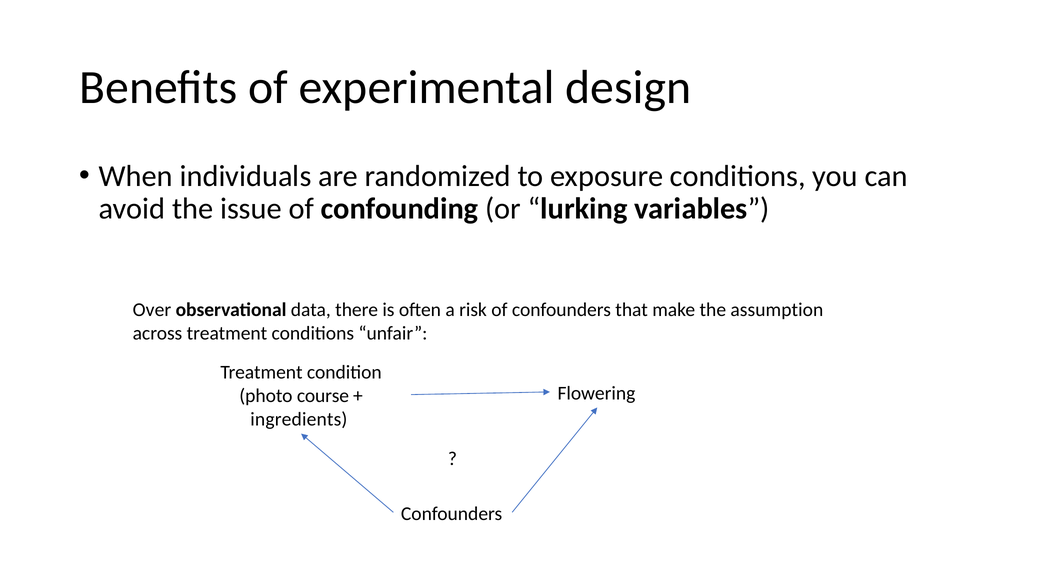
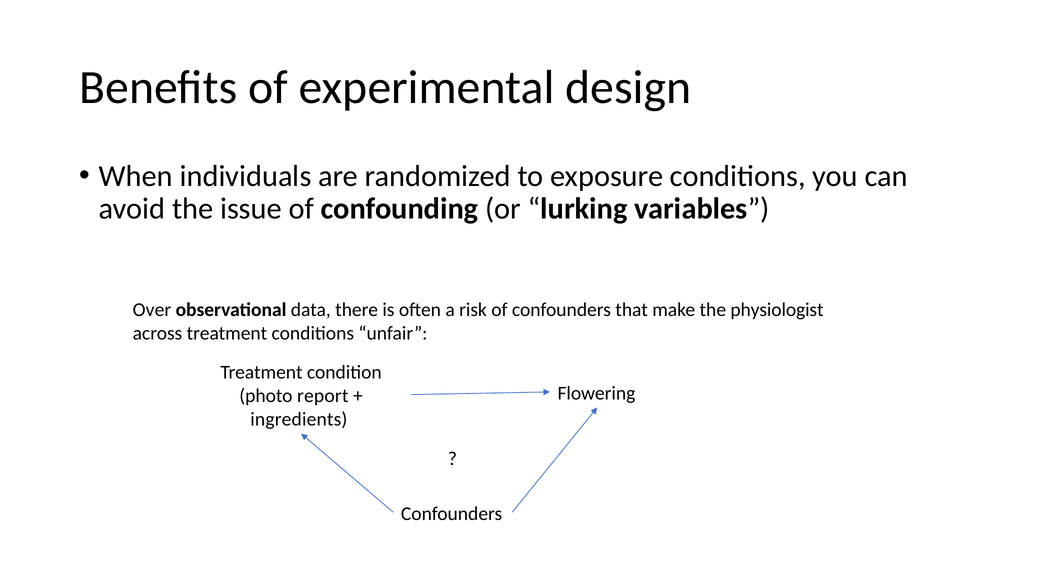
assumption: assumption -> physiologist
course: course -> report
